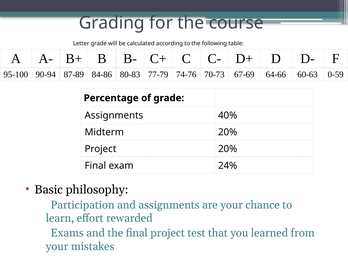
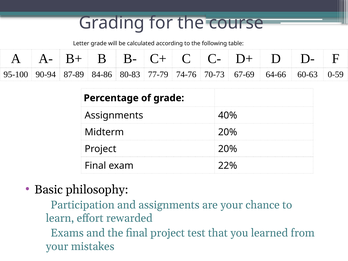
24%: 24% -> 22%
